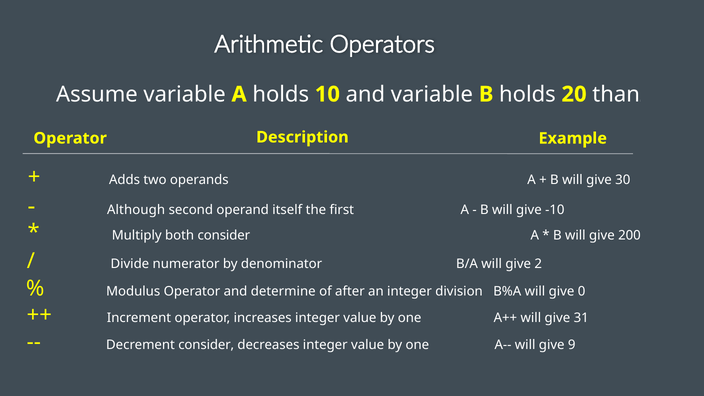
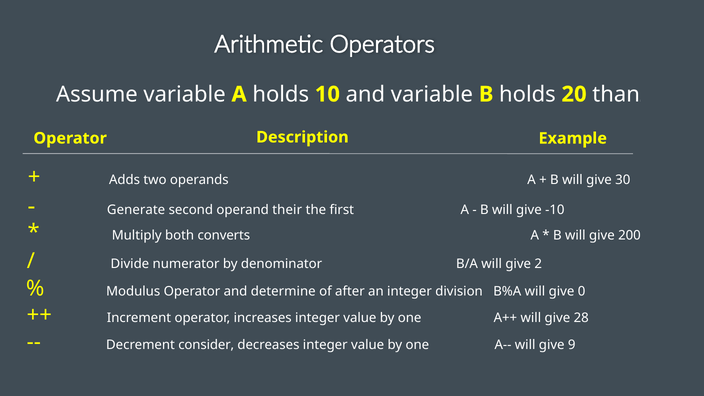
Although: Although -> Generate
itself: itself -> their
both consider: consider -> converts
31: 31 -> 28
